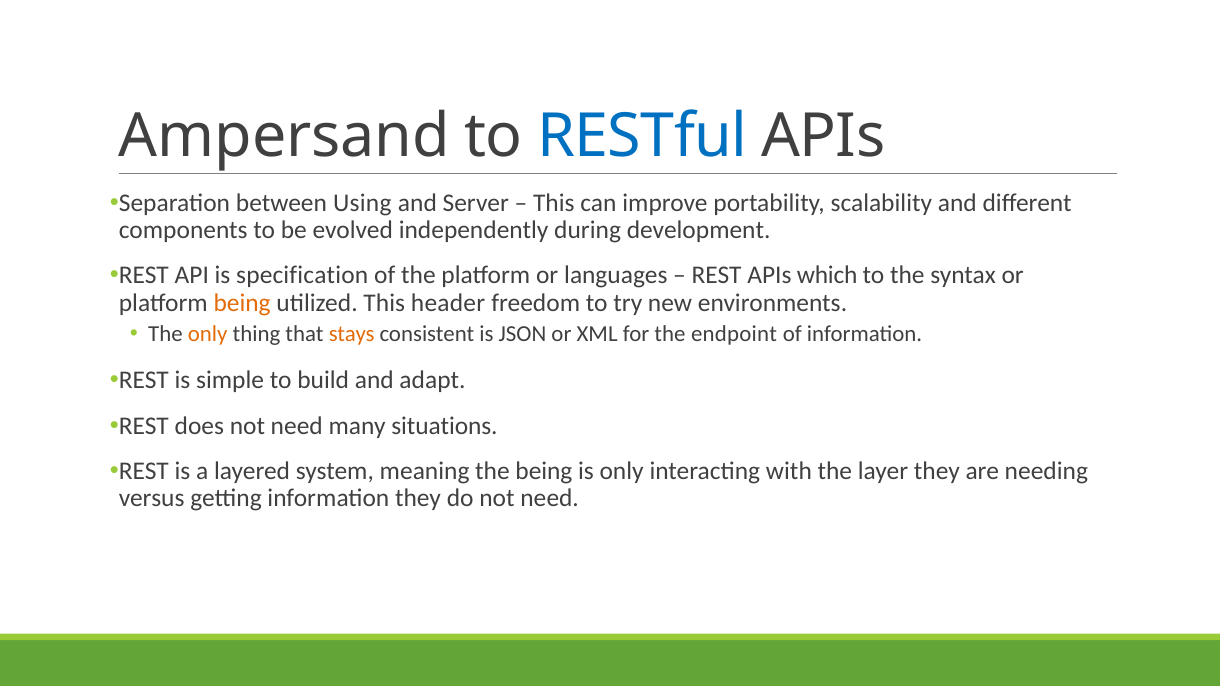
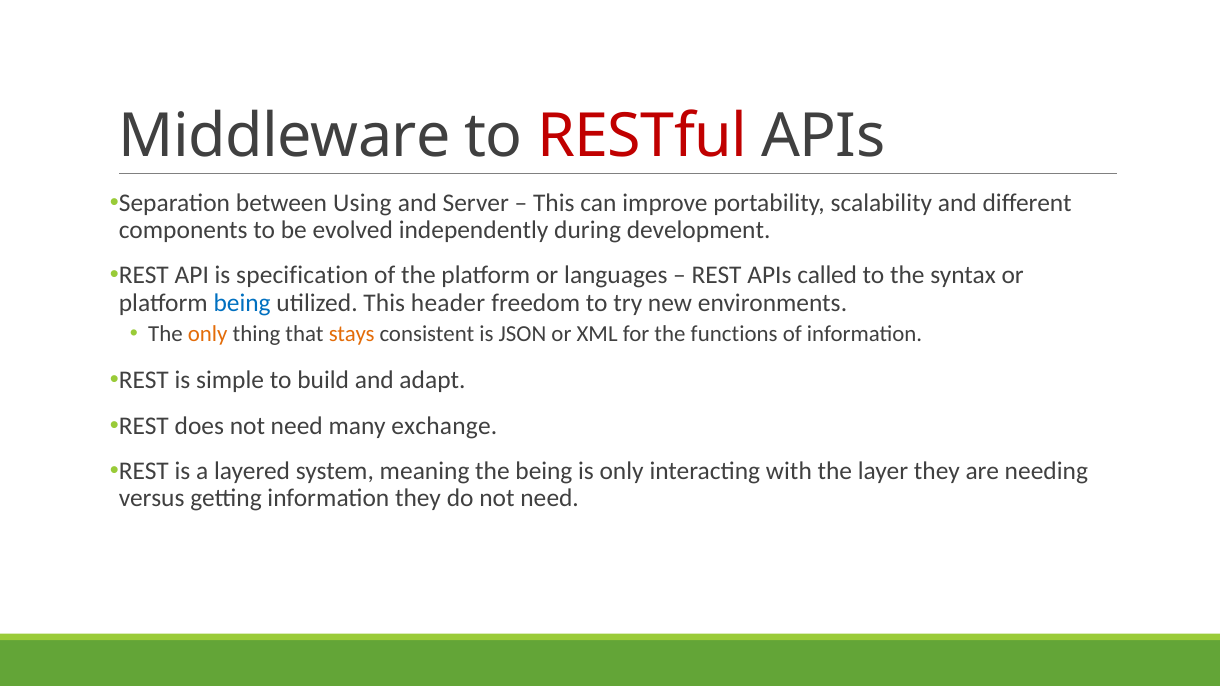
Ampersand: Ampersand -> Middleware
RESTful colour: blue -> red
which: which -> called
being at (242, 303) colour: orange -> blue
endpoint: endpoint -> functions
situations: situations -> exchange
